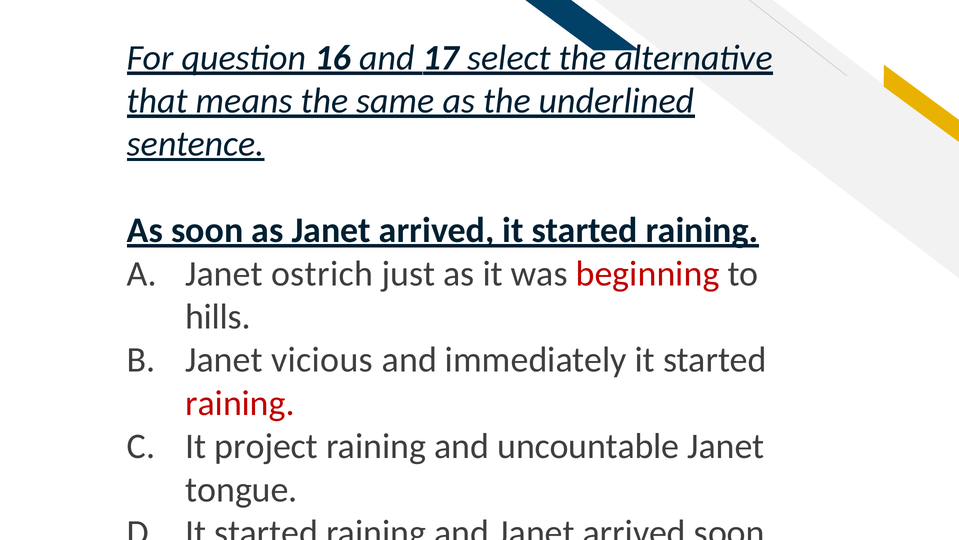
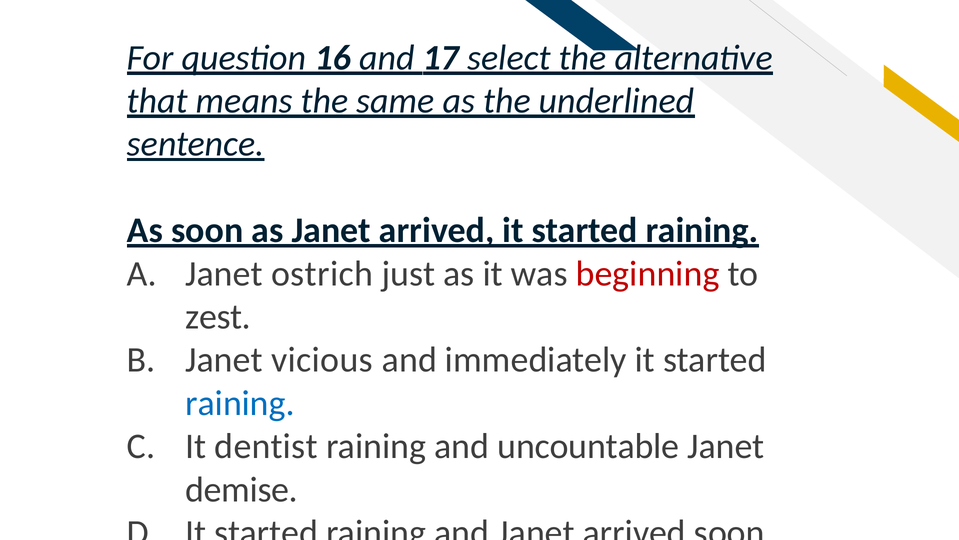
hills: hills -> zest
raining at (240, 403) colour: red -> blue
project: project -> dentist
tongue: tongue -> demise
